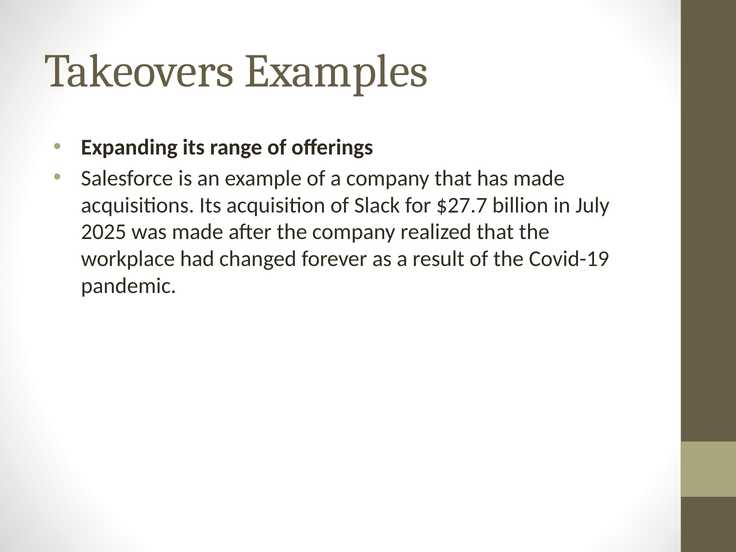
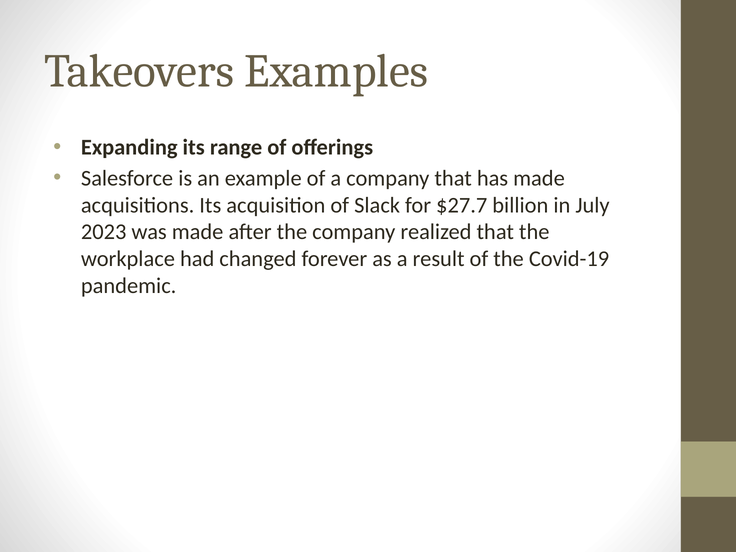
2025: 2025 -> 2023
